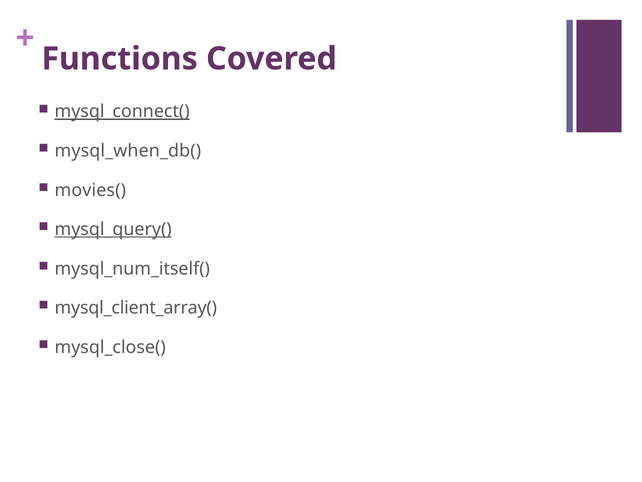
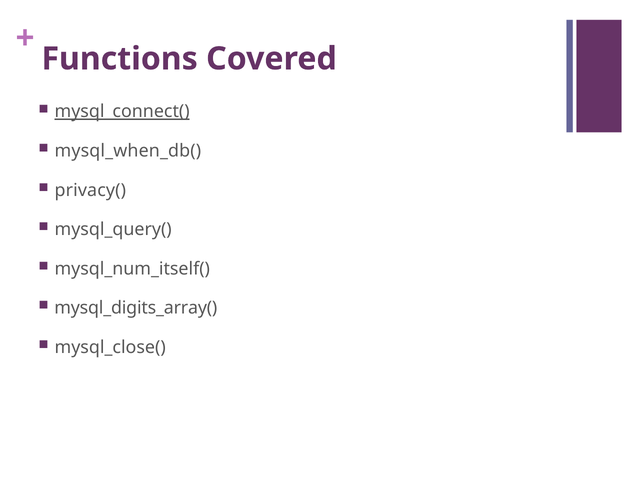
movies(: movies( -> privacy(
mysql_query( underline: present -> none
mysql_client_array(: mysql_client_array( -> mysql_digits_array(
